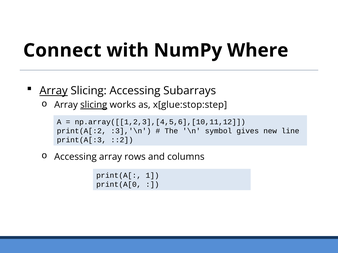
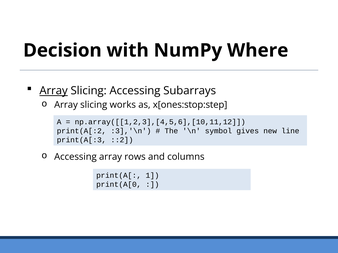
Connect: Connect -> Decision
slicing at (94, 105) underline: present -> none
x[glue:stop:step: x[glue:stop:step -> x[ones:stop:step
